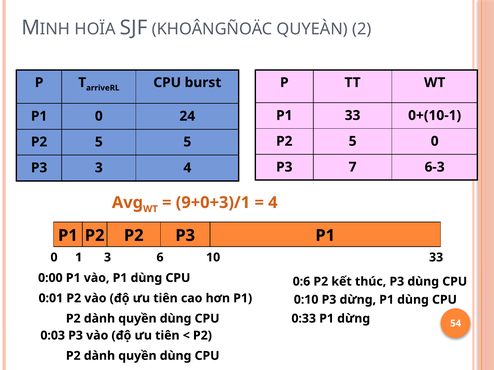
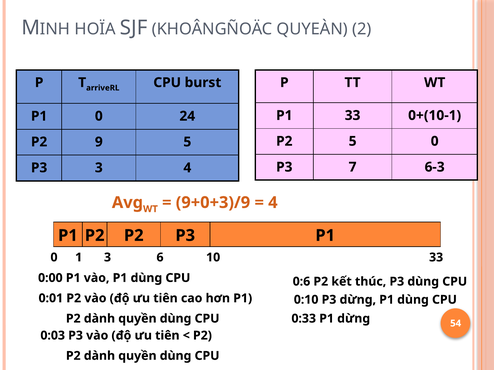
5 at (99, 142): 5 -> 9
9+0+3)/1: 9+0+3)/1 -> 9+0+3)/9
